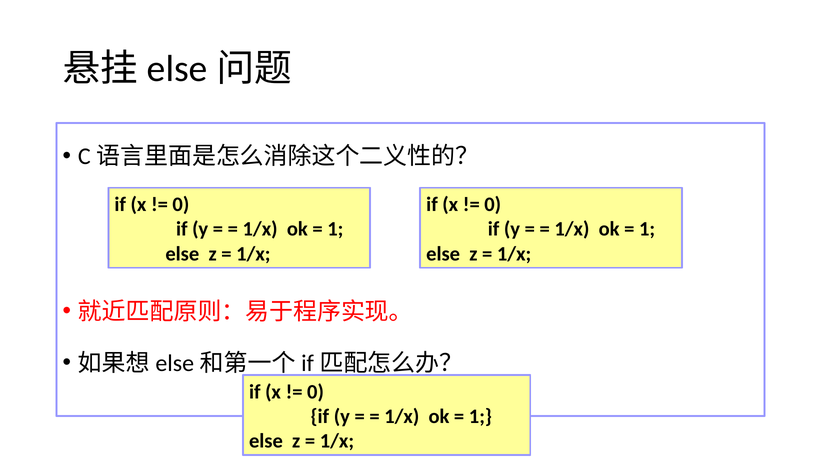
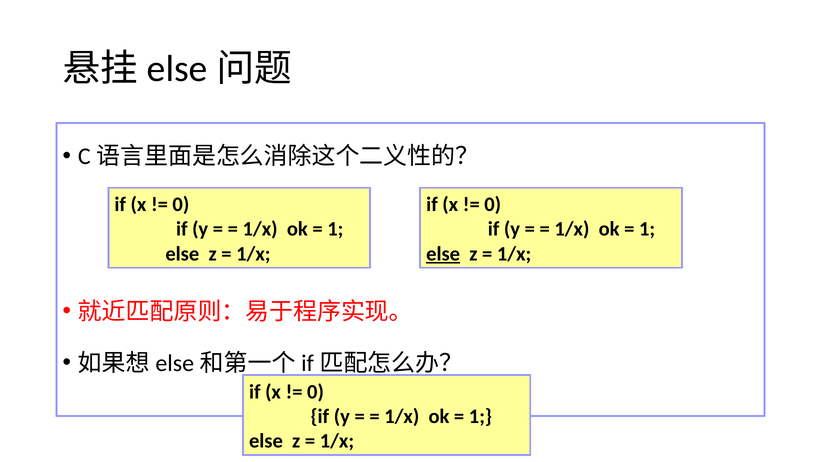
else at (443, 254) underline: none -> present
